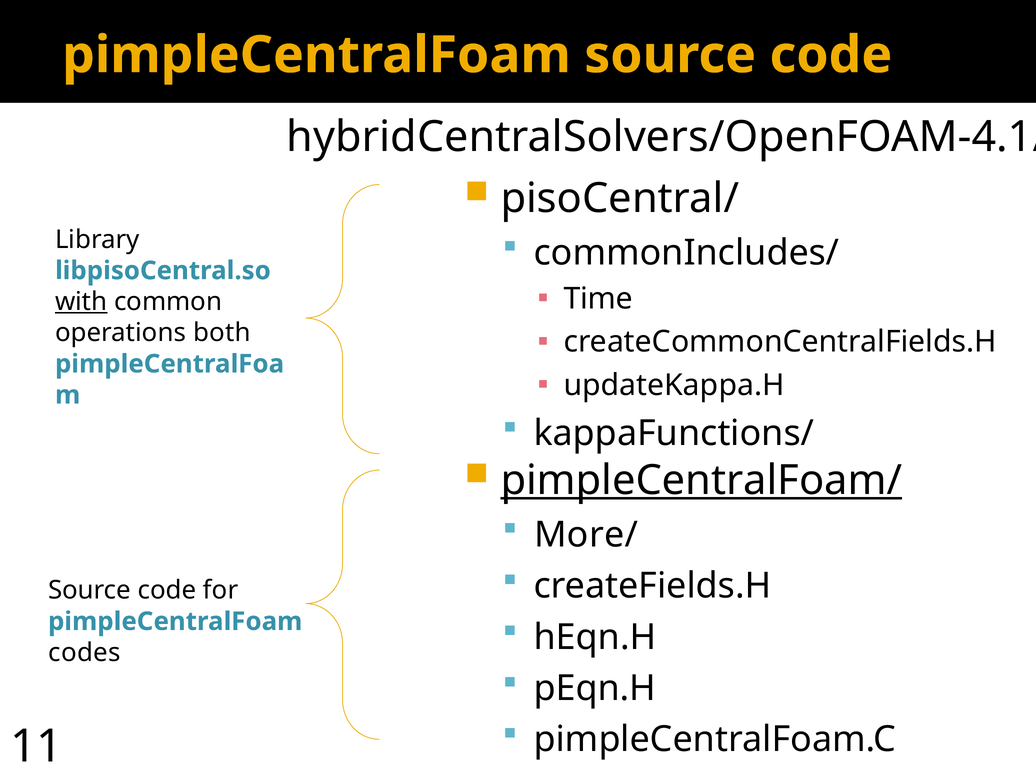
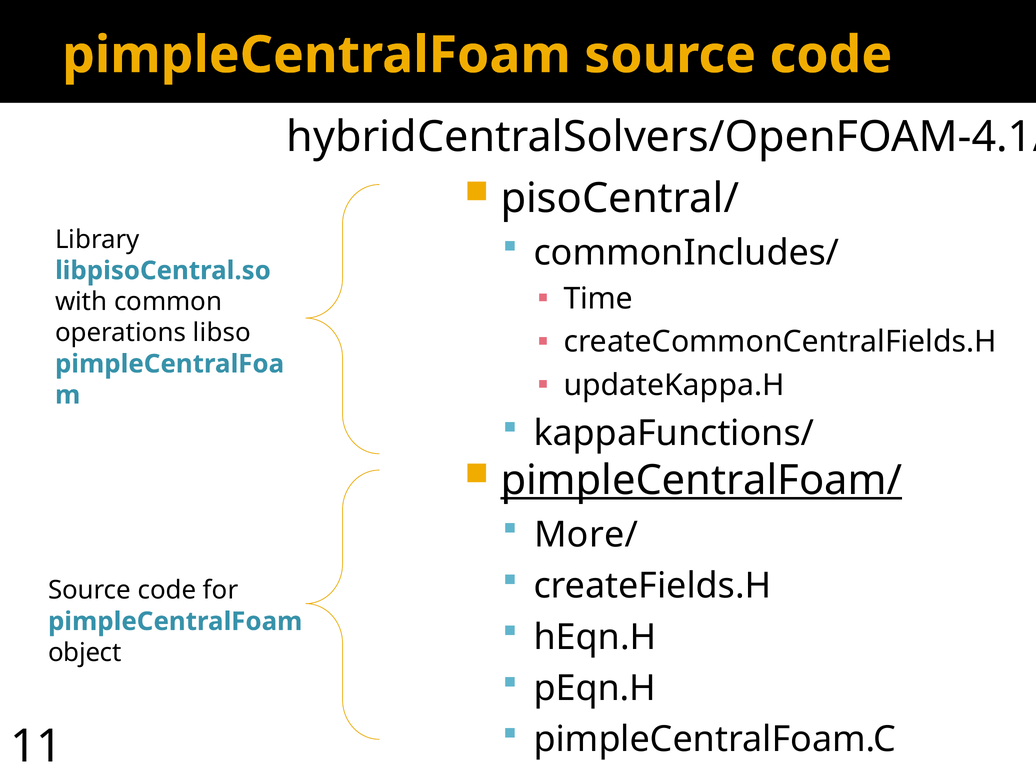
with underline: present -> none
both: both -> libso
codes: codes -> object
